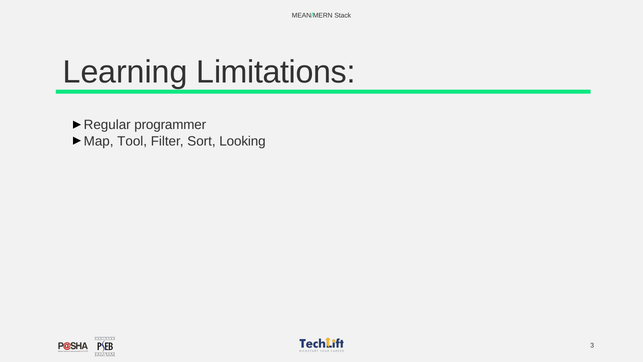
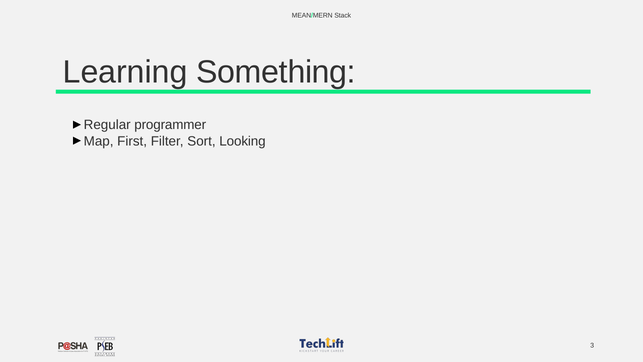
Limitations: Limitations -> Something
Tool: Tool -> First
